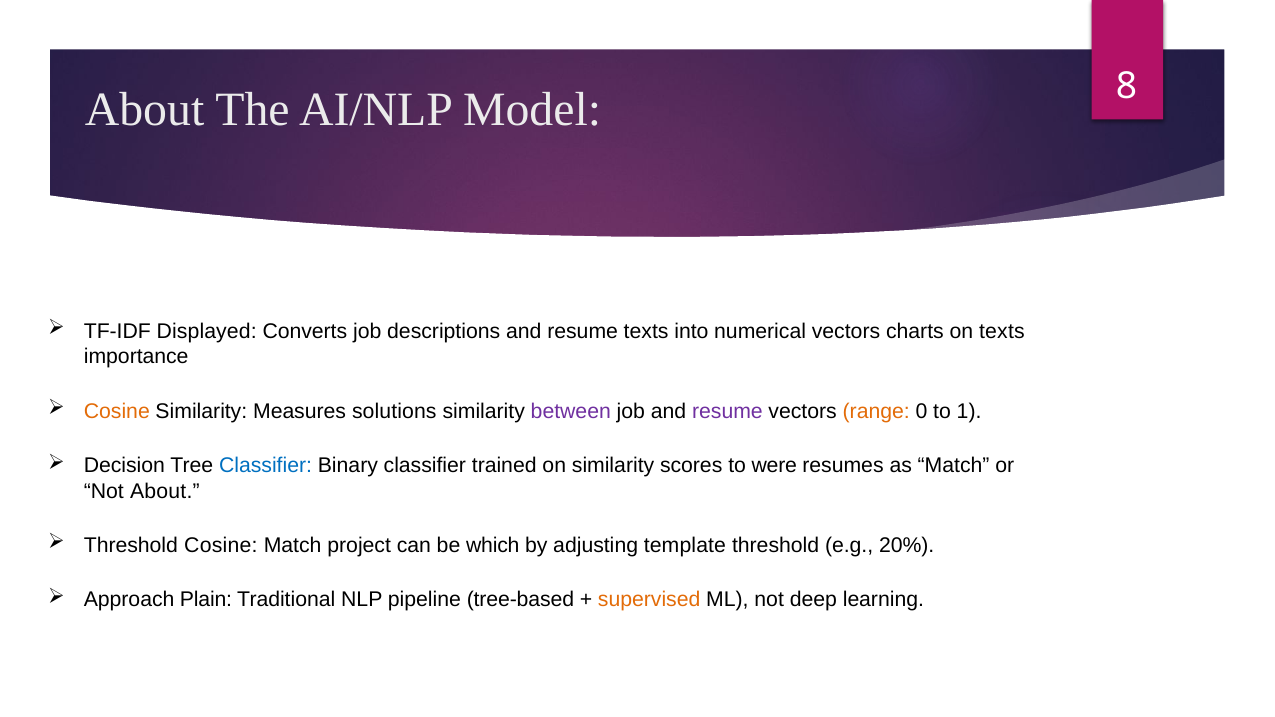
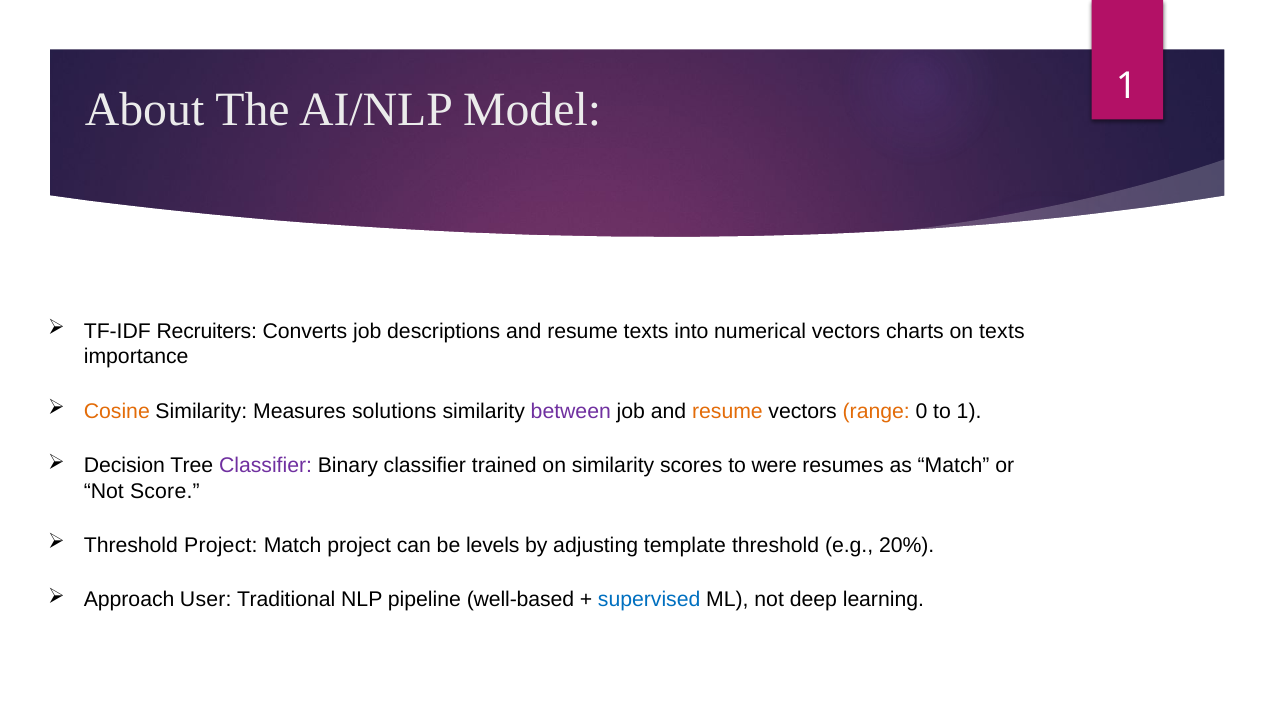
Model 8: 8 -> 1
Displayed: Displayed -> Recruiters
resume at (727, 411) colour: purple -> orange
Classifier at (266, 466) colour: blue -> purple
Not About: About -> Score
Threshold Cosine: Cosine -> Project
which: which -> levels
Plain: Plain -> User
tree-based: tree-based -> well-based
supervised colour: orange -> blue
